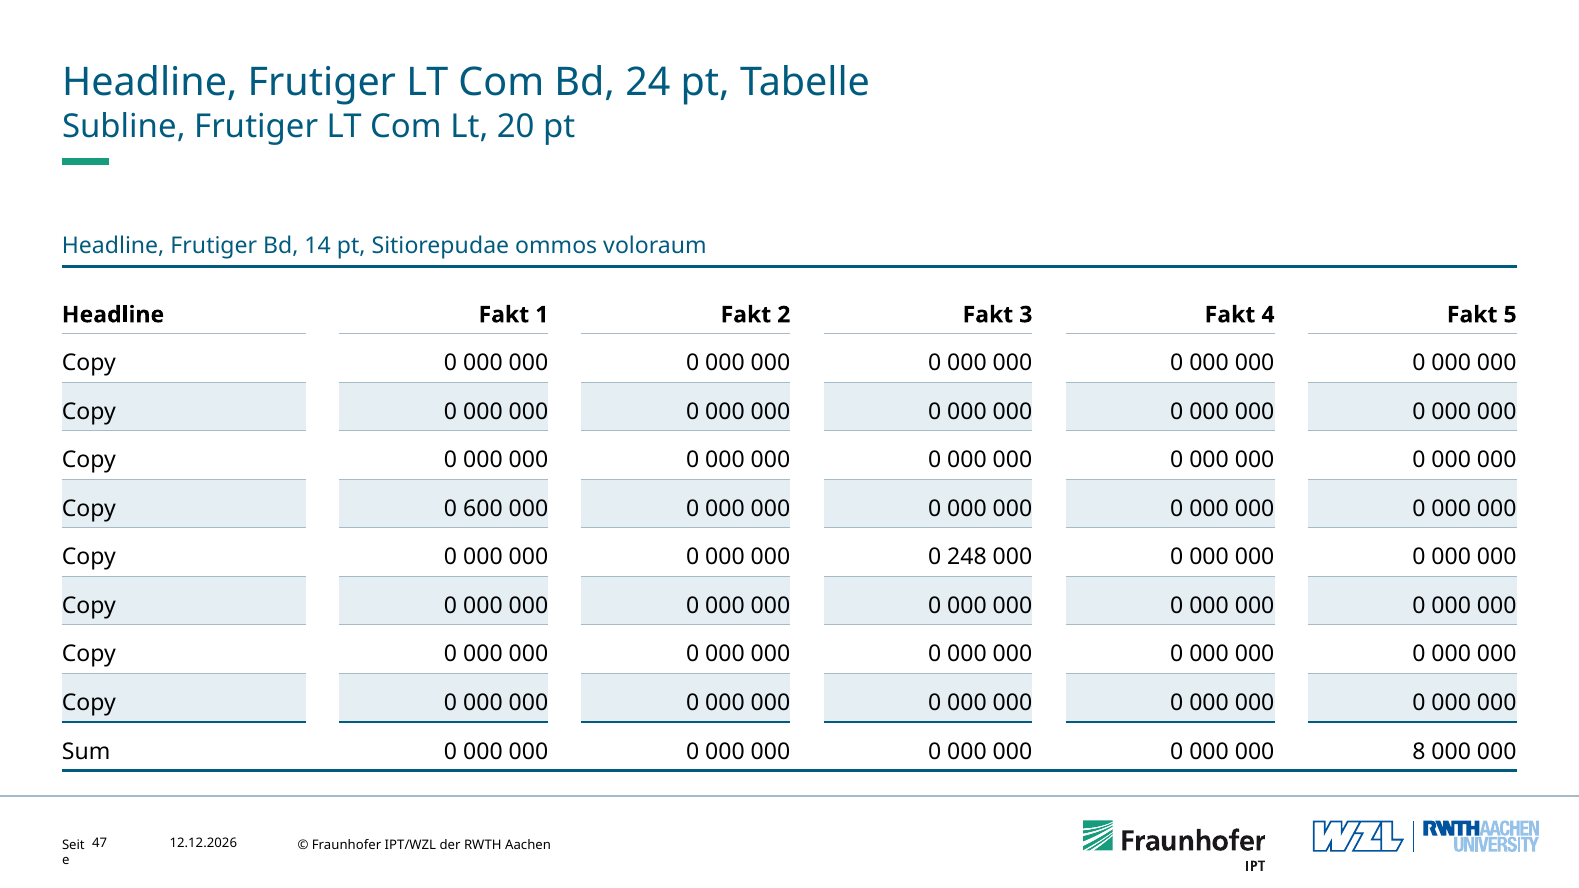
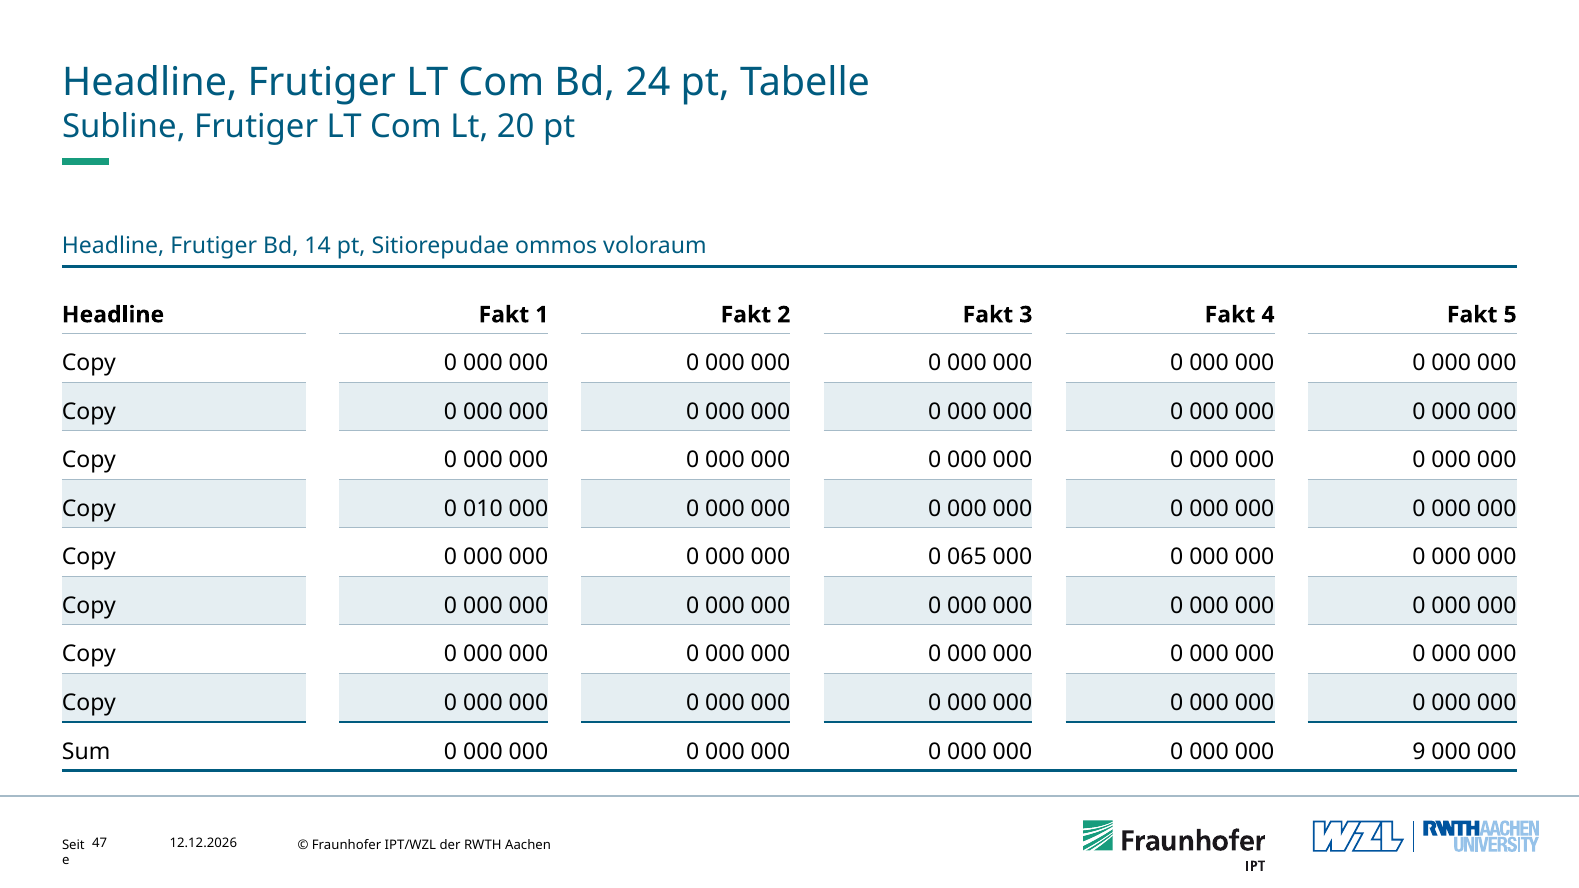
600: 600 -> 010
248: 248 -> 065
8: 8 -> 9
